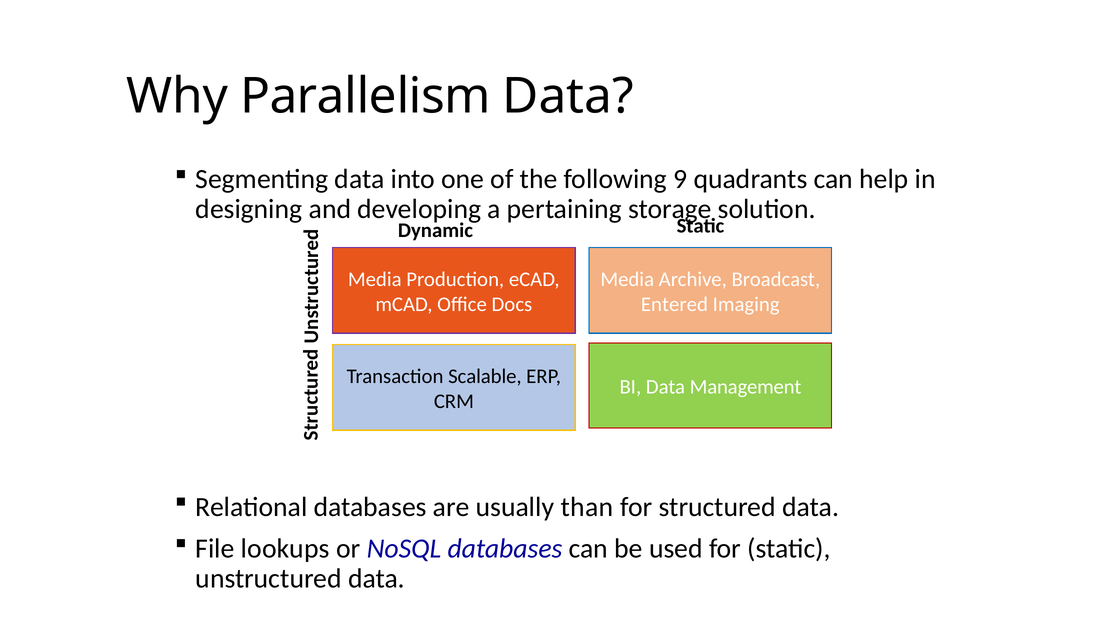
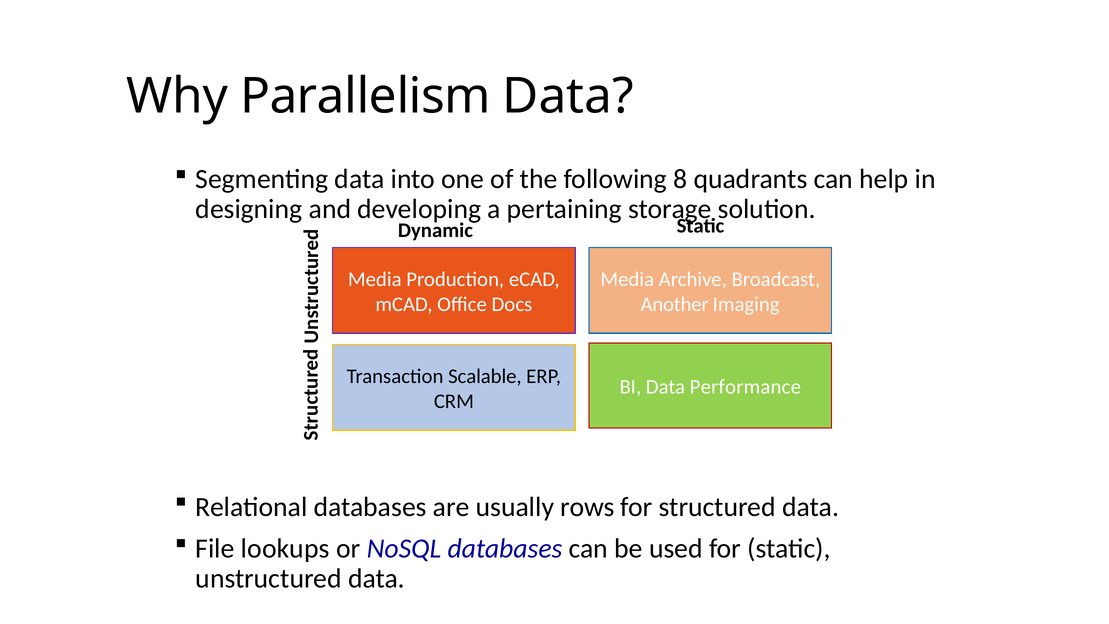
9: 9 -> 8
Entered: Entered -> Another
Management: Management -> Performance
than: than -> rows
